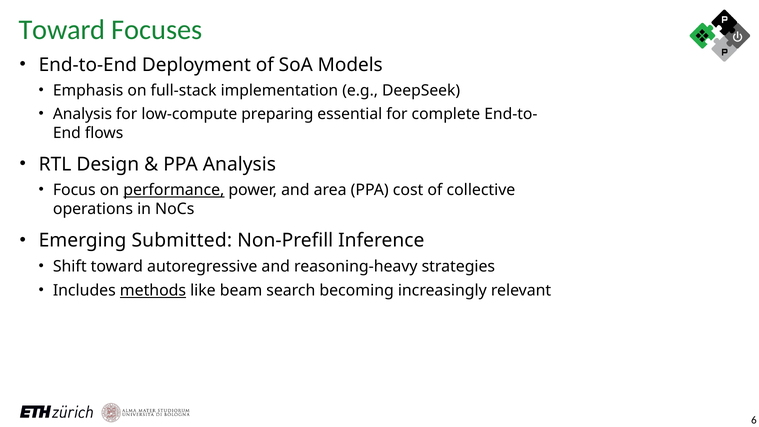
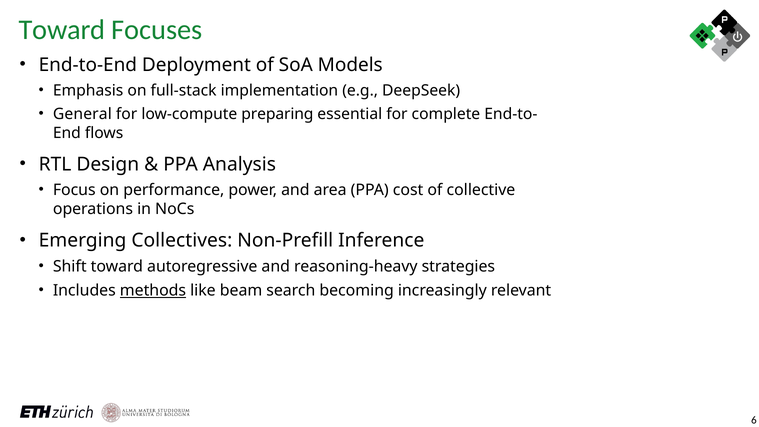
Analysis at (82, 114): Analysis -> General
performance underline: present -> none
Submitted: Submitted -> Collectives
